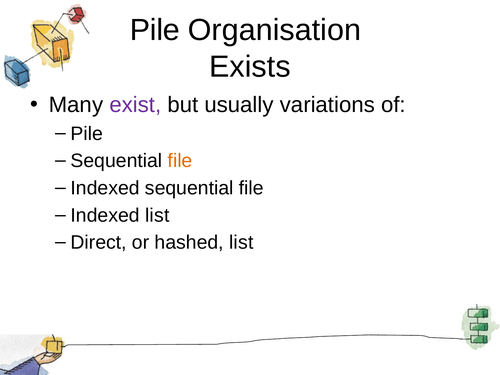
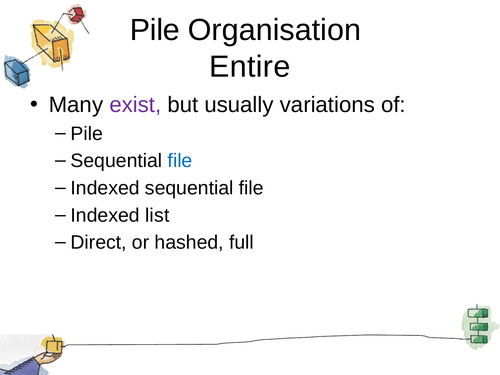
Exists: Exists -> Entire
file at (180, 161) colour: orange -> blue
hashed list: list -> full
